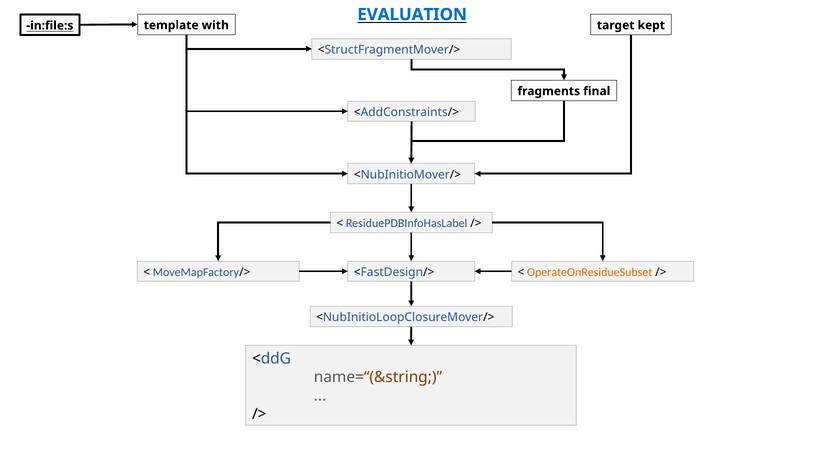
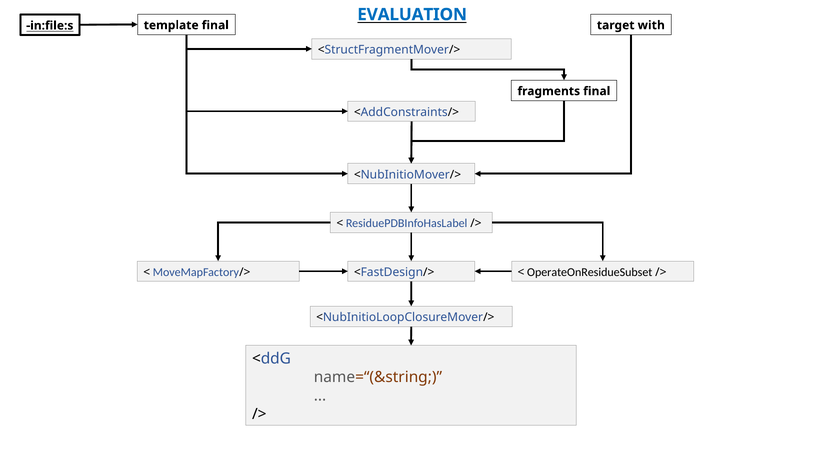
template with: with -> final
kept: kept -> with
OperateOnResidueSubset colour: orange -> black
